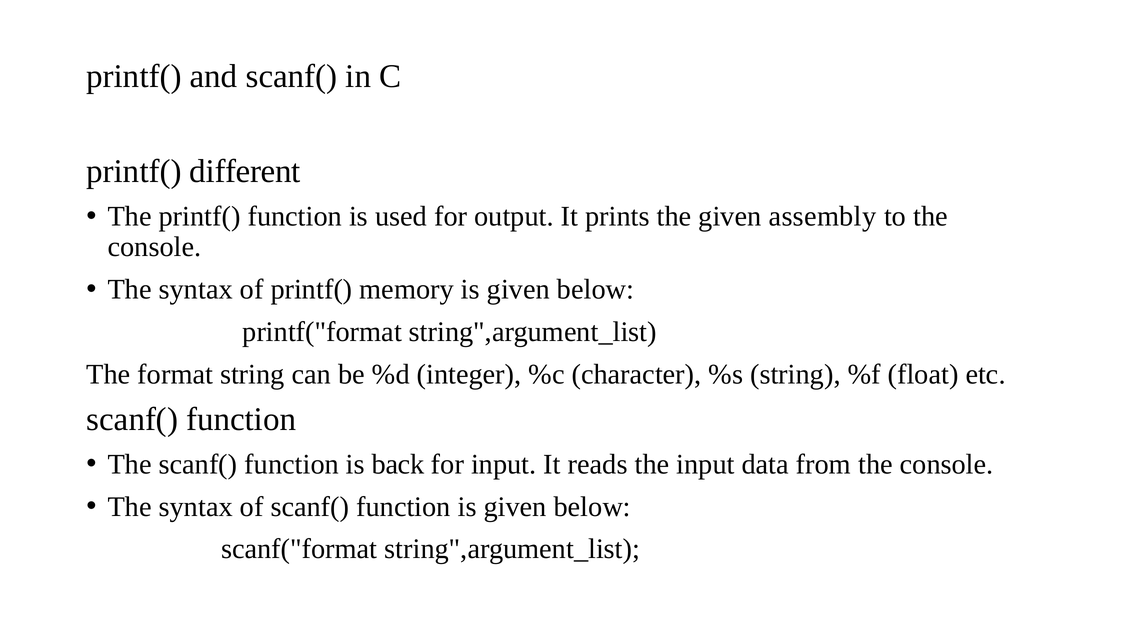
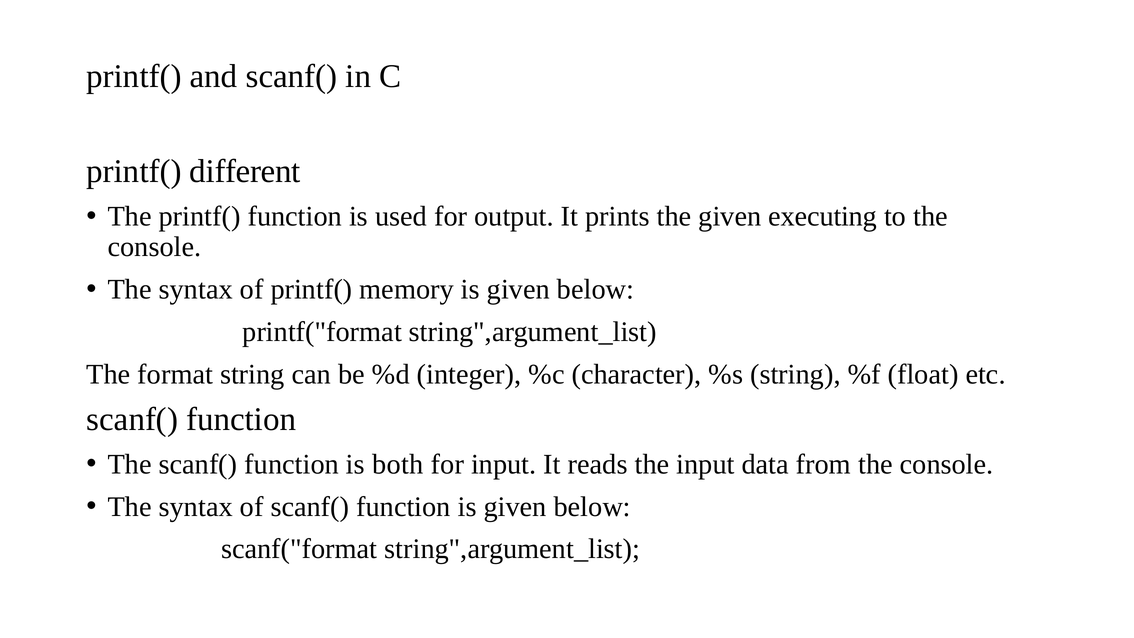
assembly: assembly -> executing
back: back -> both
